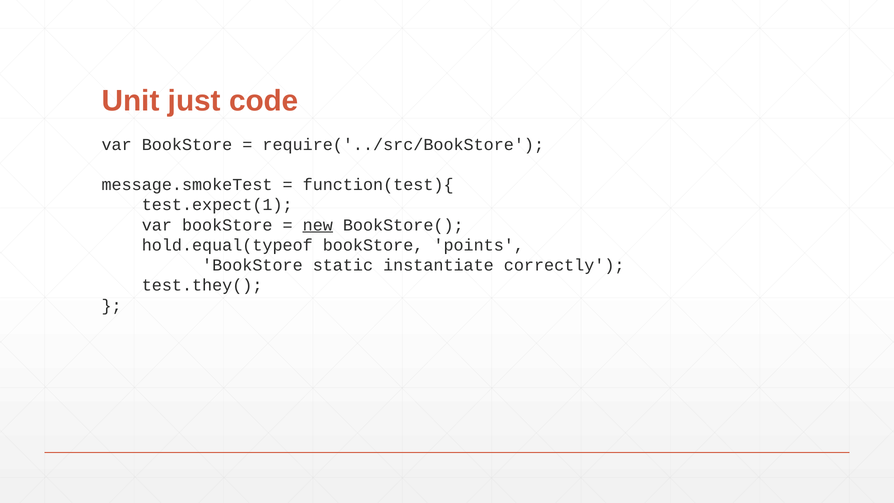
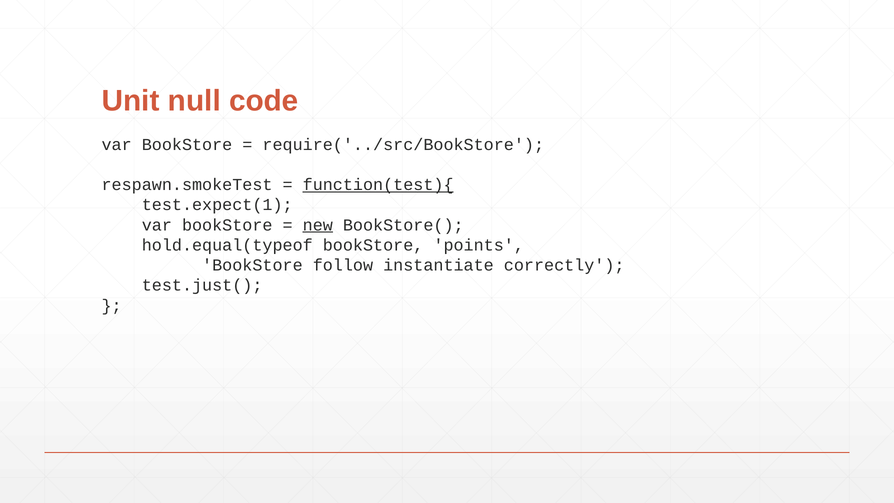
just: just -> null
message.smokeTest: message.smokeTest -> respawn.smokeTest
function(test){ underline: none -> present
static: static -> follow
test.they(: test.they( -> test.just(
